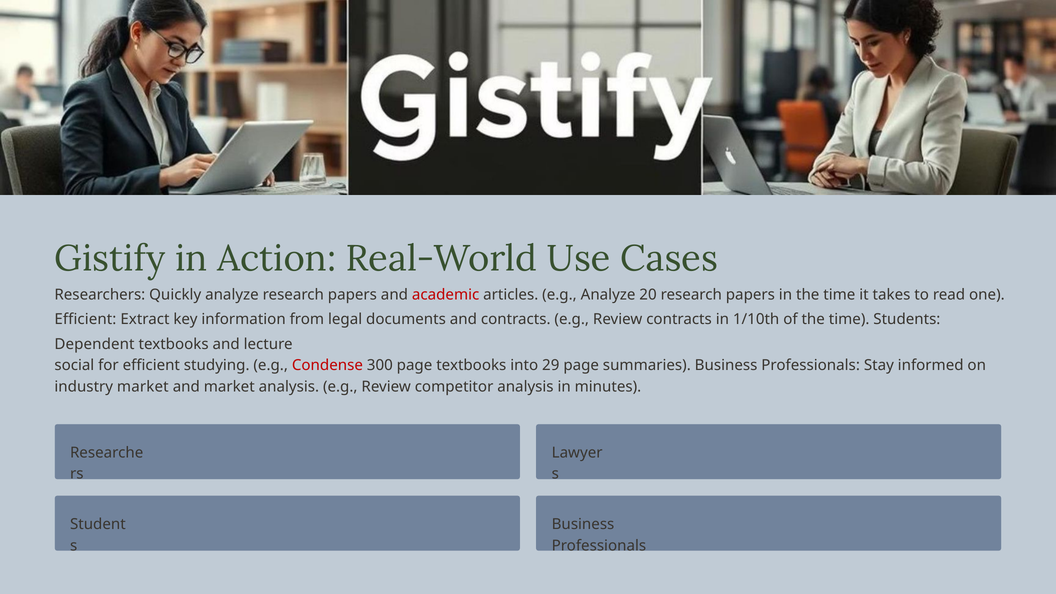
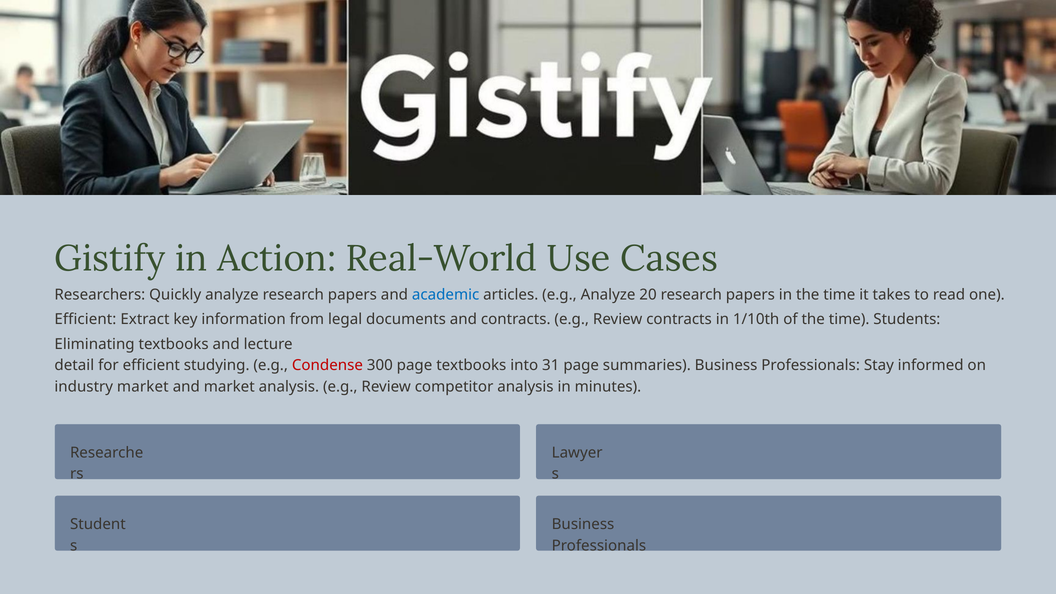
academic colour: red -> blue
Dependent: Dependent -> Eliminating
social: social -> detail
29: 29 -> 31
